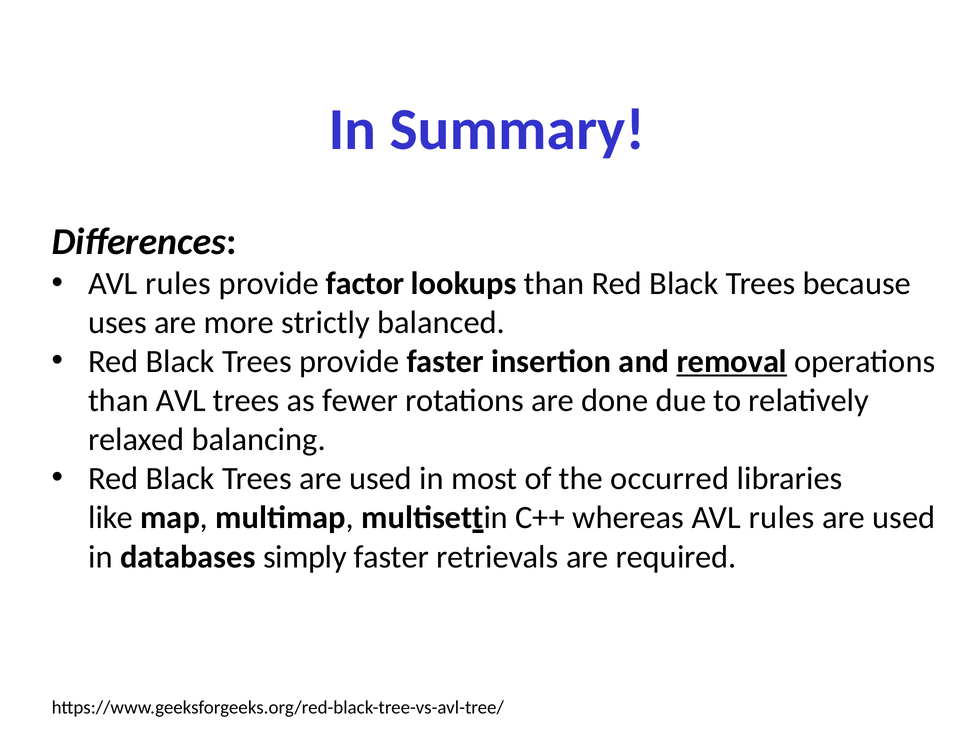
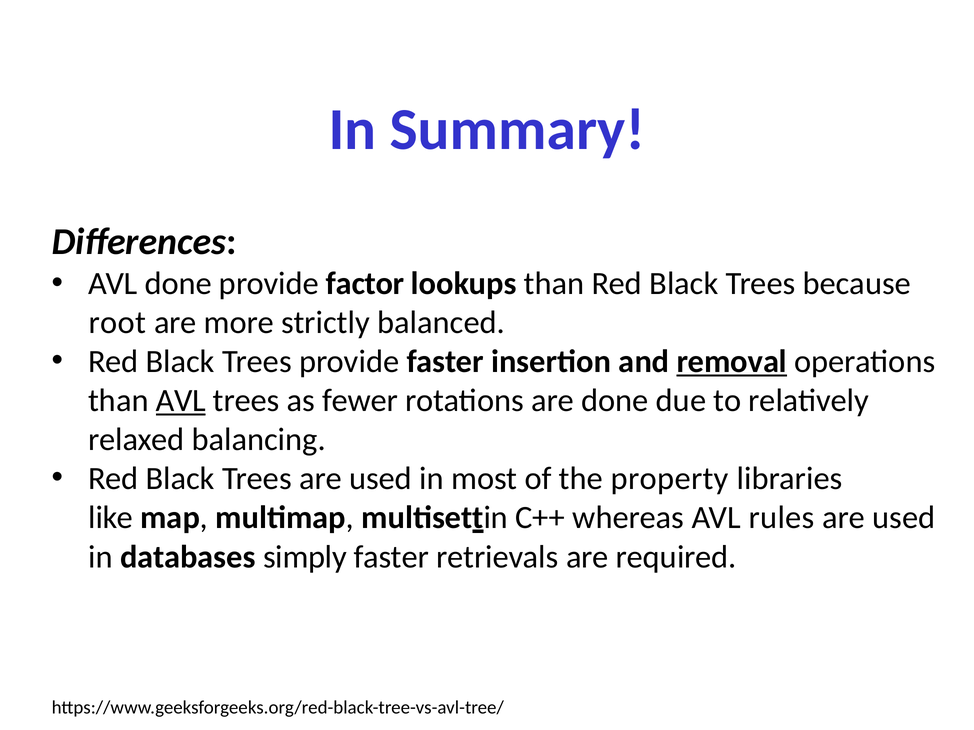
rules at (178, 284): rules -> done
uses: uses -> root
AVL at (181, 401) underline: none -> present
occurred: occurred -> property
